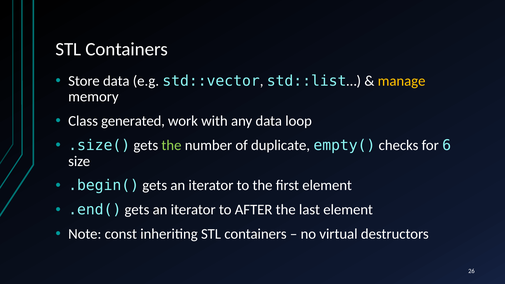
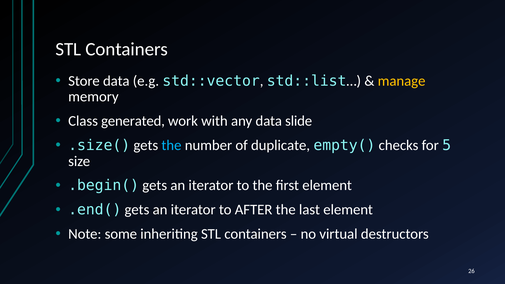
loop: loop -> slide
the at (171, 145) colour: light green -> light blue
6: 6 -> 5
const: const -> some
